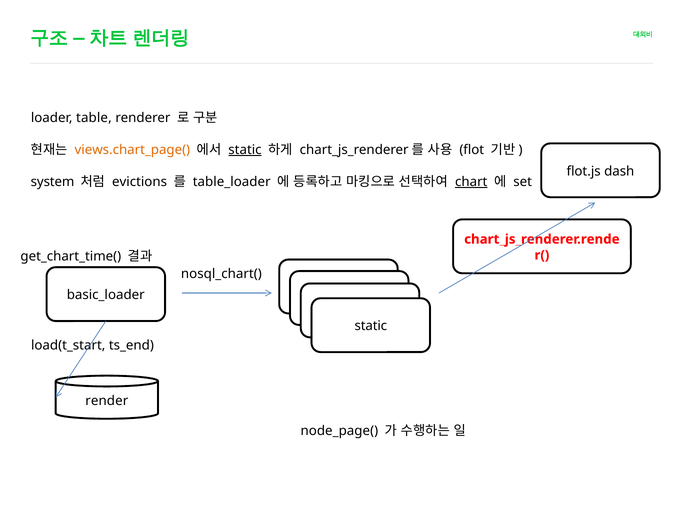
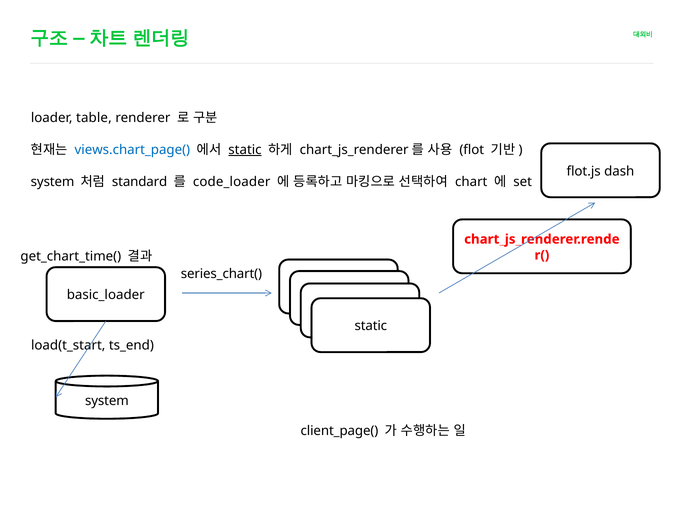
views.chart_page( colour: orange -> blue
evictions: evictions -> standard
table_loader: table_loader -> code_loader
chart at (471, 182) underline: present -> none
nosql_chart(: nosql_chart( -> series_chart(
render at (107, 401): render -> system
node_page(: node_page( -> client_page(
